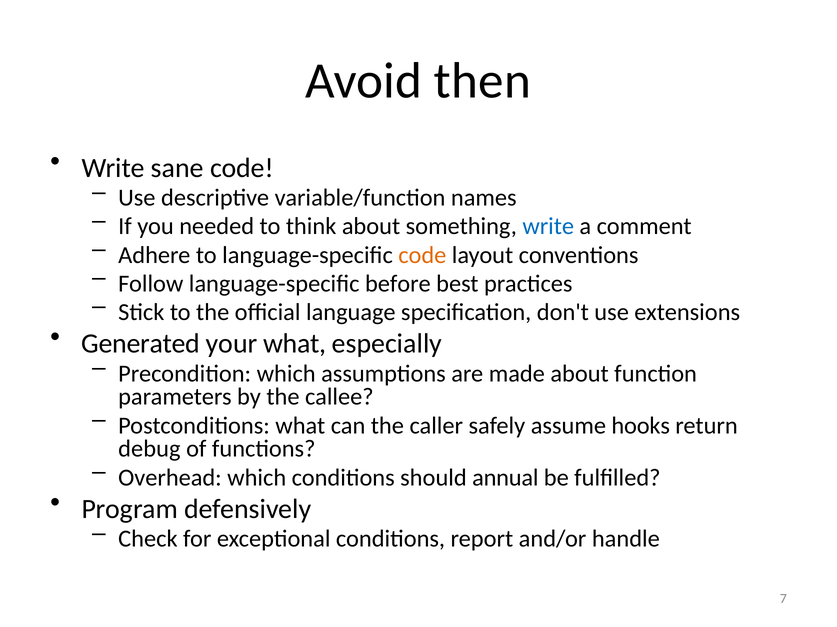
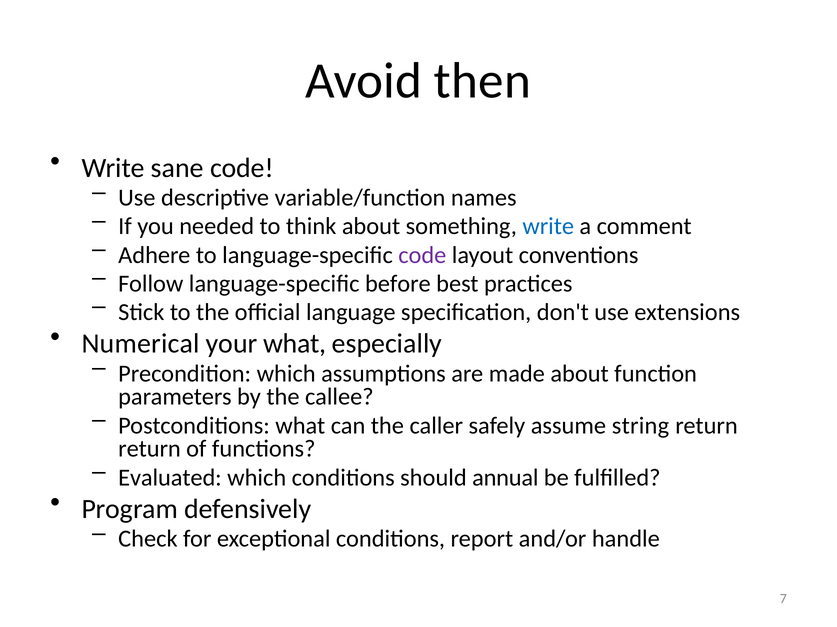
code at (422, 255) colour: orange -> purple
Generated: Generated -> Numerical
hooks: hooks -> string
debug at (149, 449): debug -> return
Overhead: Overhead -> Evaluated
